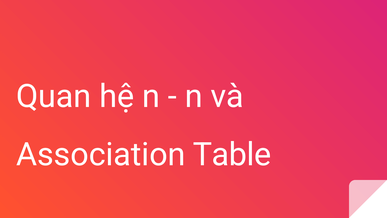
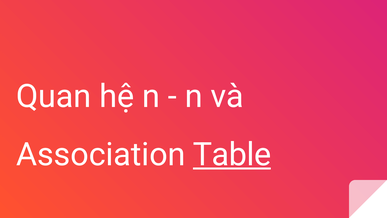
Table underline: none -> present
